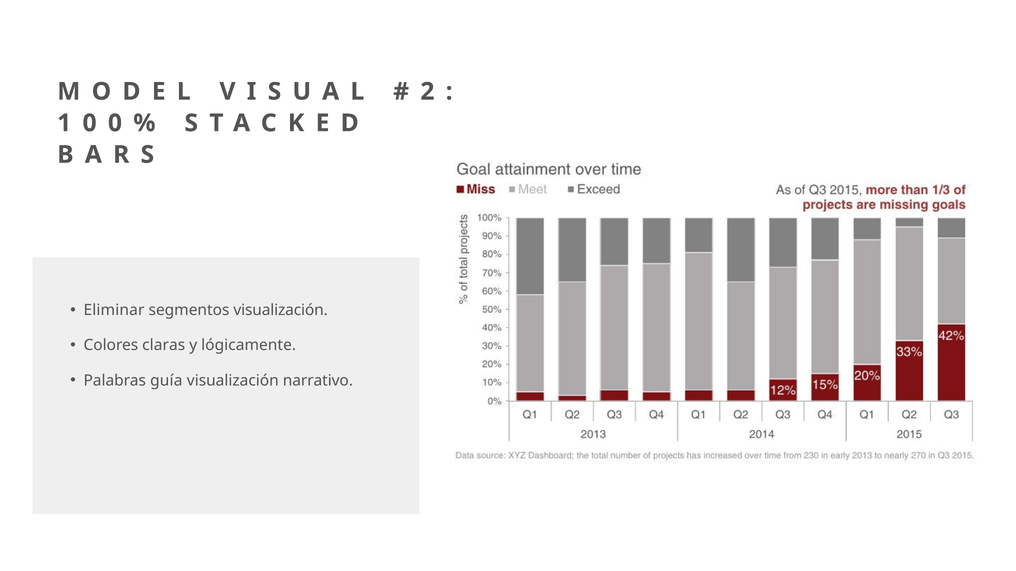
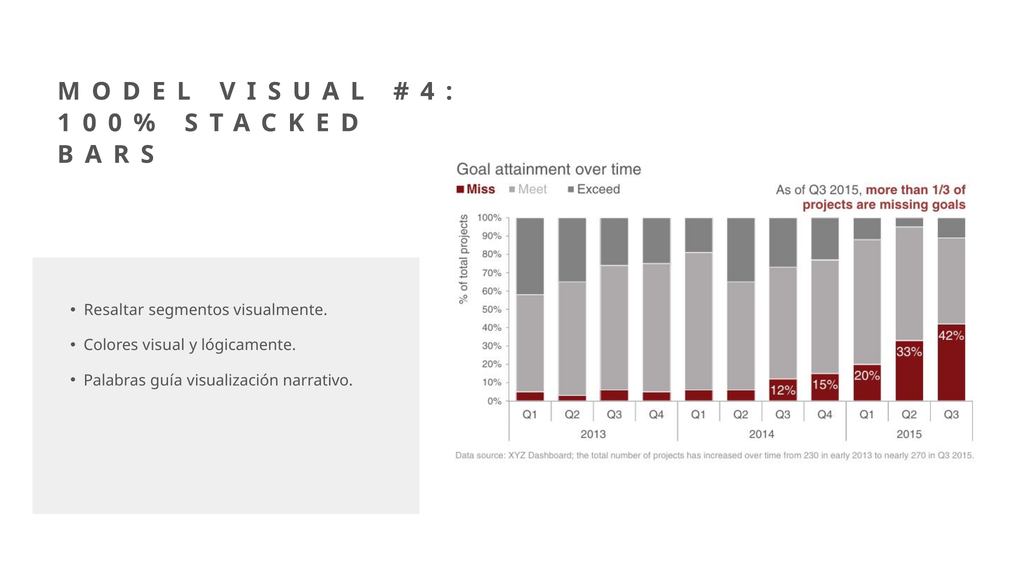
2: 2 -> 4
Eliminar: Eliminar -> Resaltar
segmentos visualización: visualización -> visualmente
claras: claras -> visual
